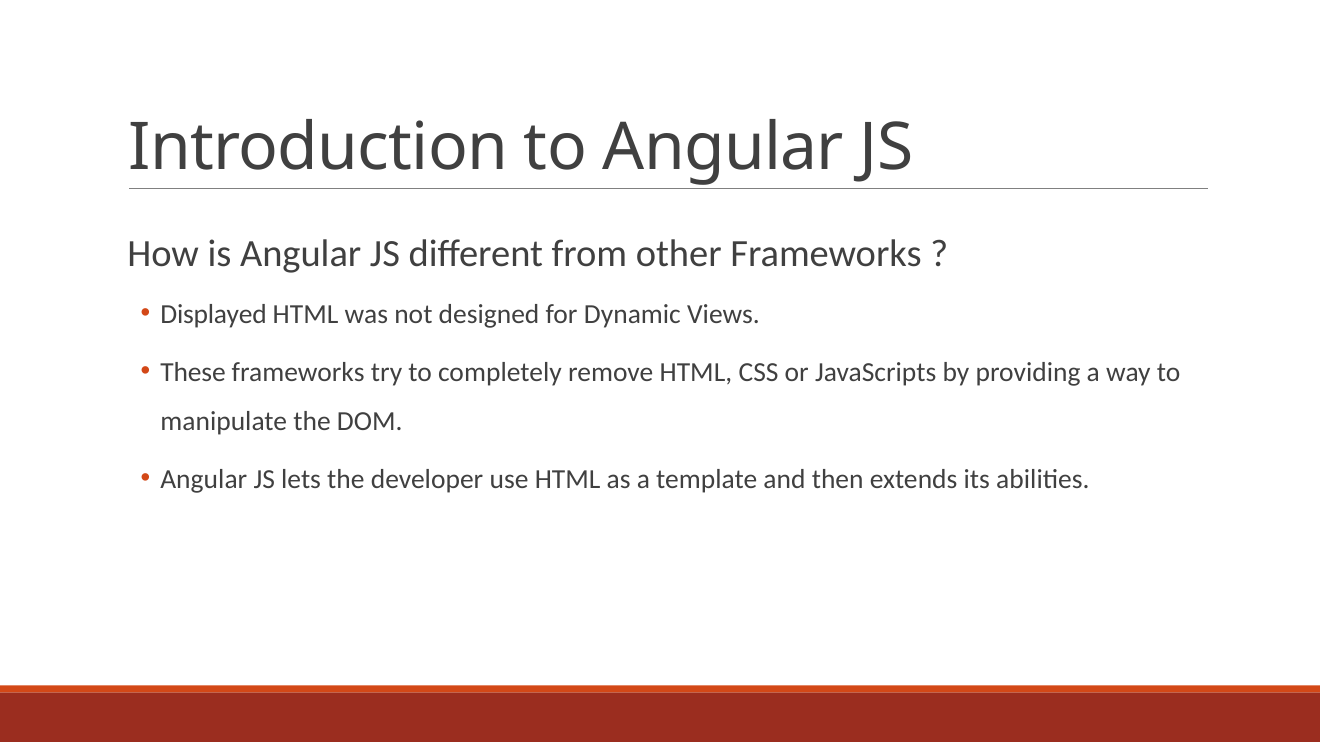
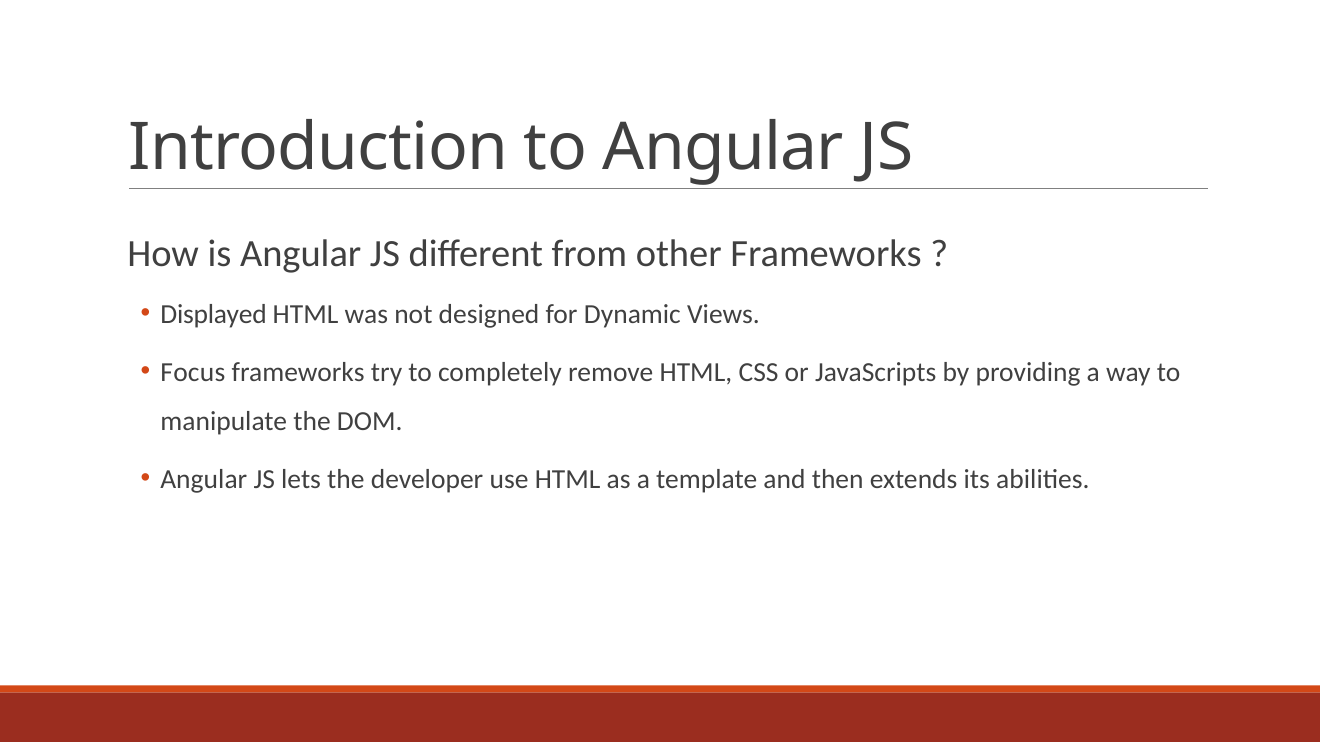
These: These -> Focus
